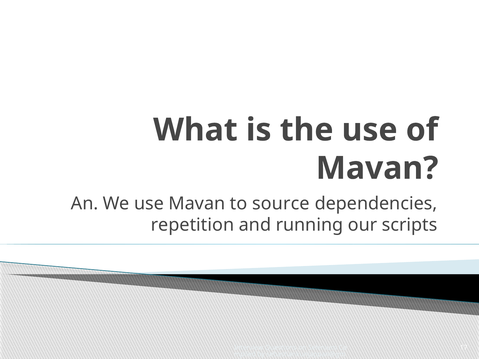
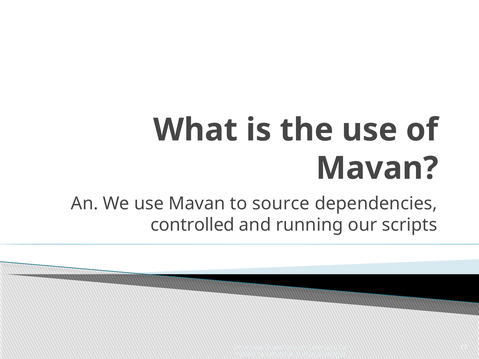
repetition: repetition -> controlled
